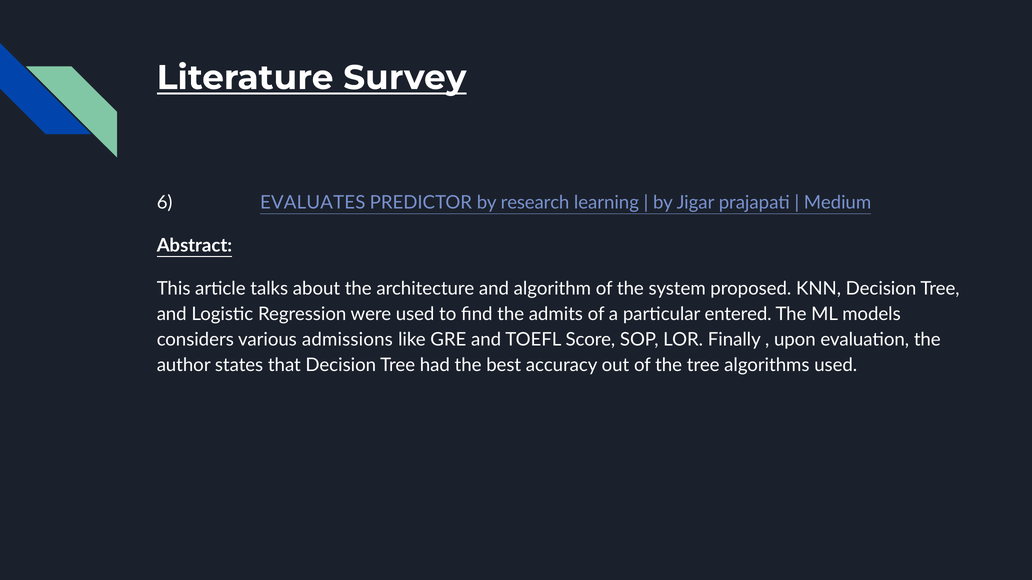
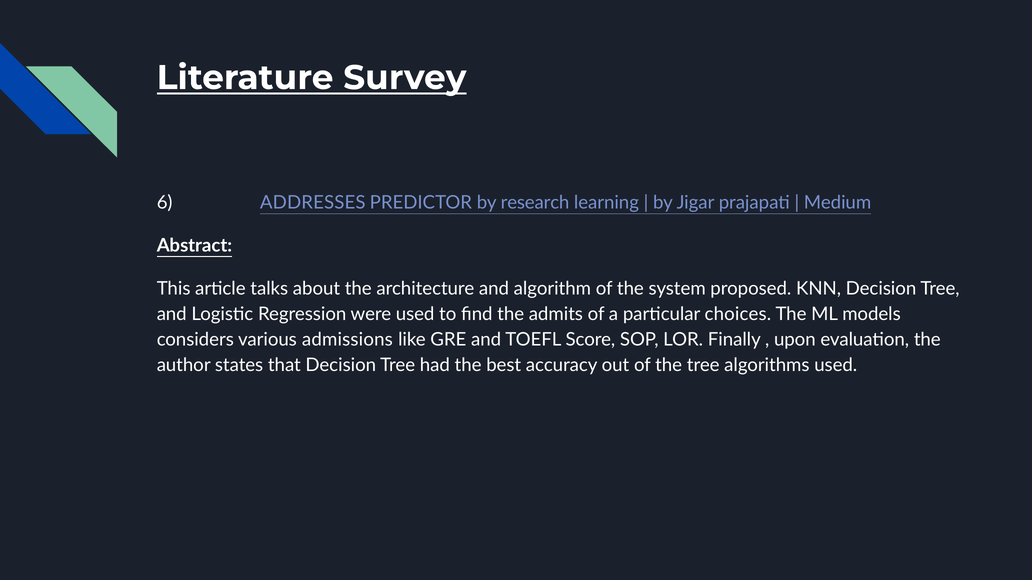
EVALUATES: EVALUATES -> ADDRESSES
entered: entered -> choices
